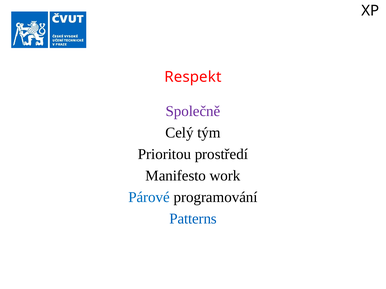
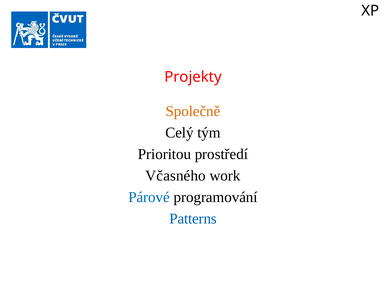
Respekt: Respekt -> Projekty
Společně colour: purple -> orange
Manifesto: Manifesto -> Včasného
